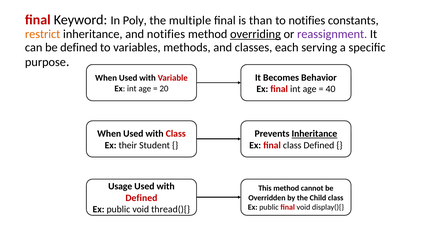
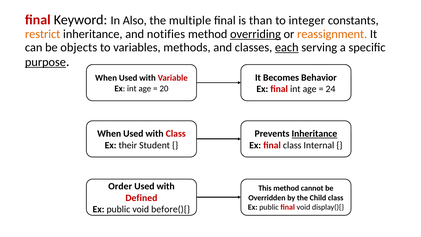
Poly: Poly -> Also
to notifies: notifies -> integer
reassignment colour: purple -> orange
be defined: defined -> objects
each underline: none -> present
purpose underline: none -> present
40: 40 -> 24
class Defined: Defined -> Internal
Usage: Usage -> Order
thread(){: thread(){ -> before(){
